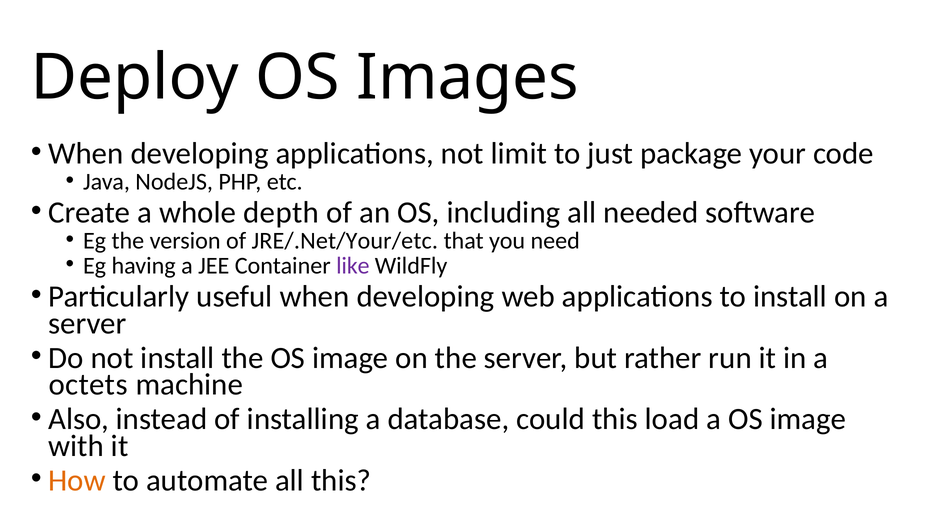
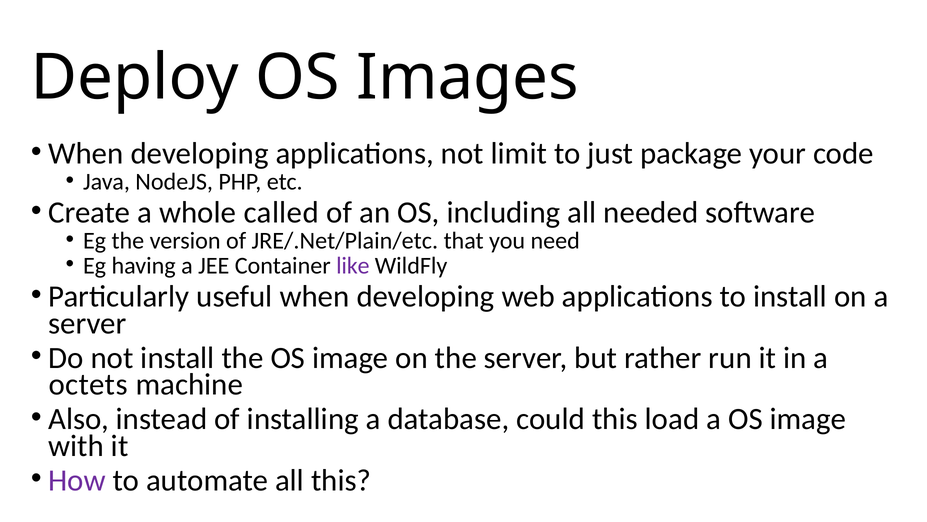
depth: depth -> called
JRE/.Net/Your/etc: JRE/.Net/Your/etc -> JRE/.Net/Plain/etc
How colour: orange -> purple
